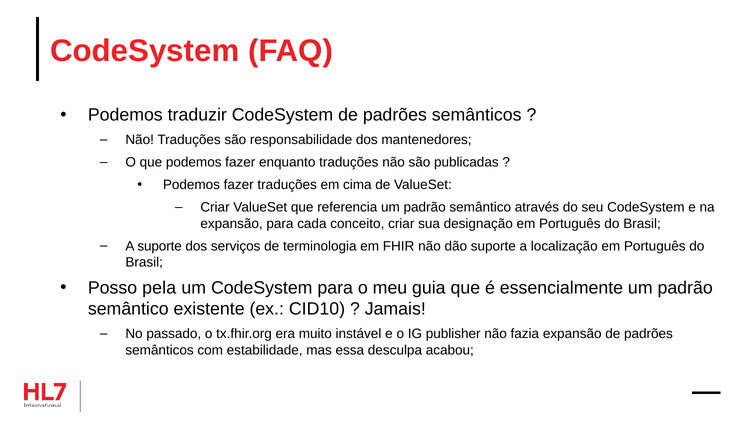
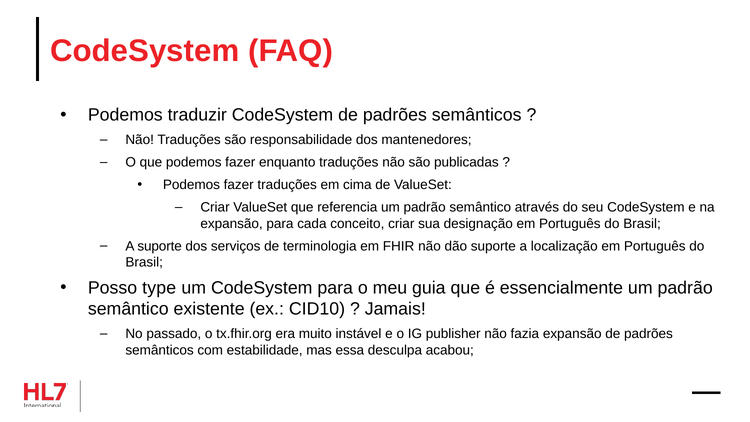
pela: pela -> type
